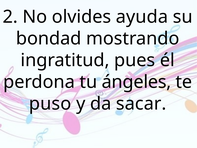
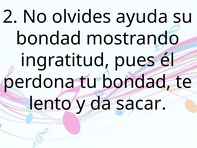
tu ángeles: ángeles -> bondad
puso: puso -> lento
